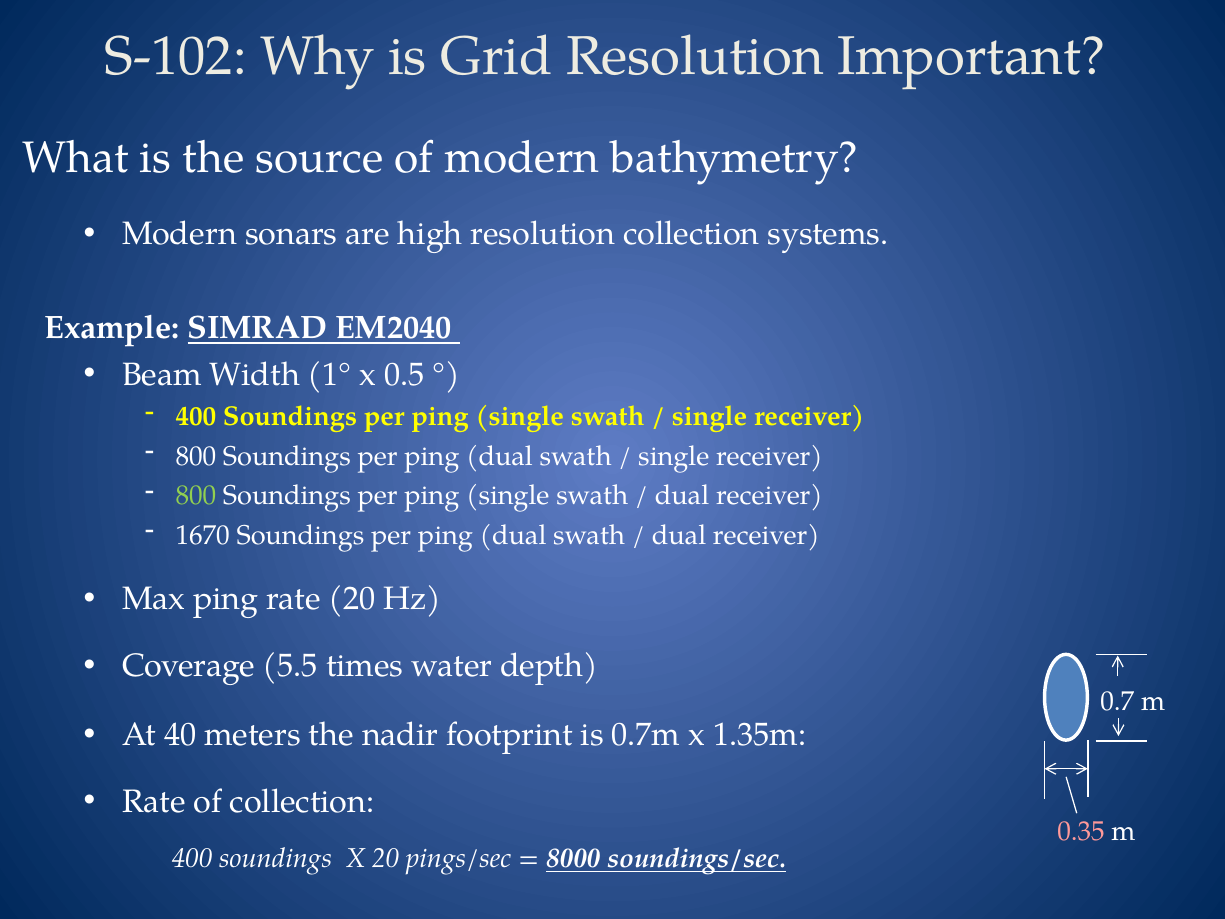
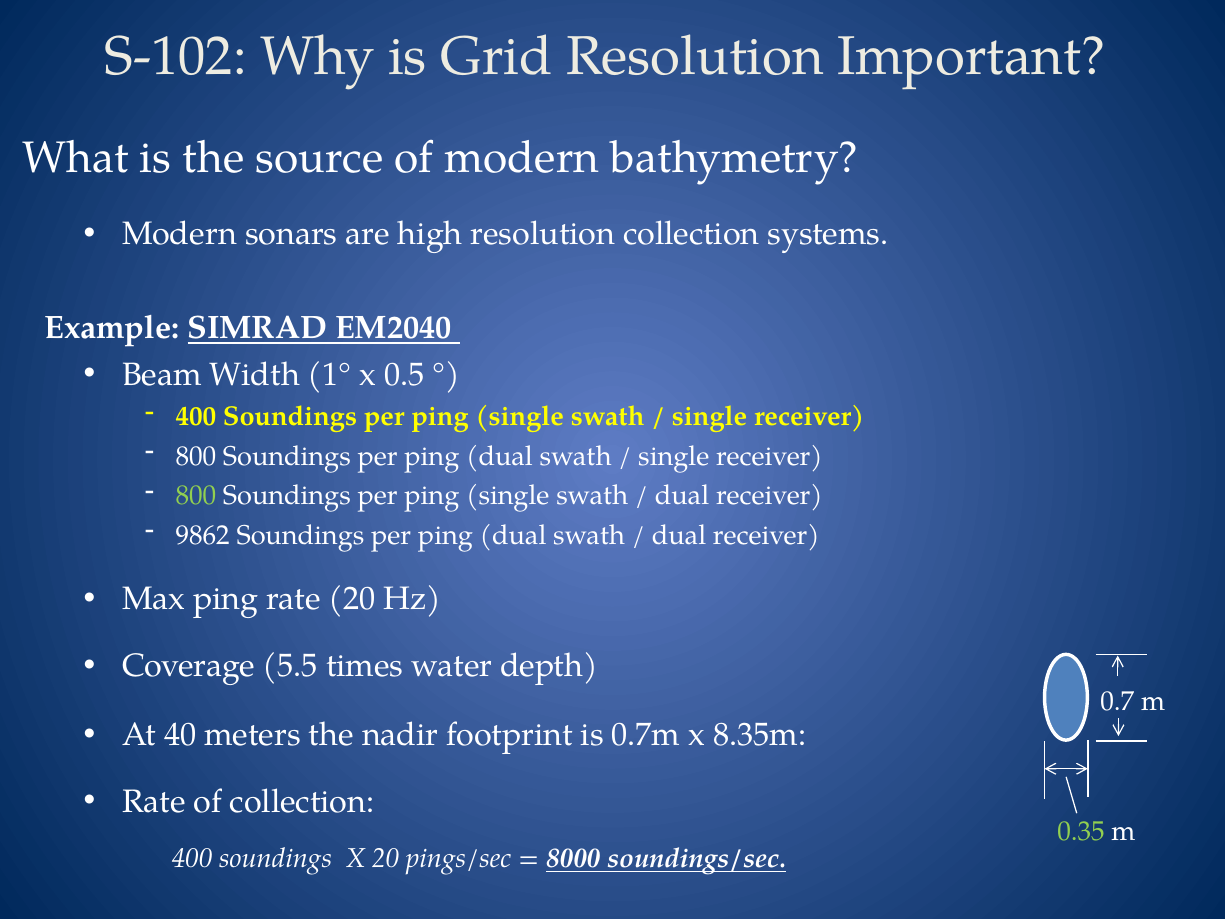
1670: 1670 -> 9862
1.35m: 1.35m -> 8.35m
0.35 colour: pink -> light green
